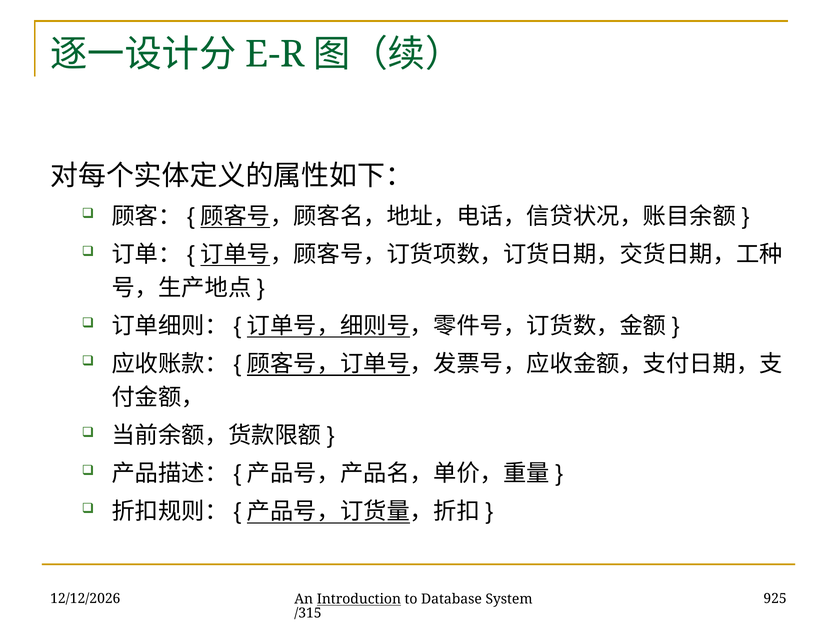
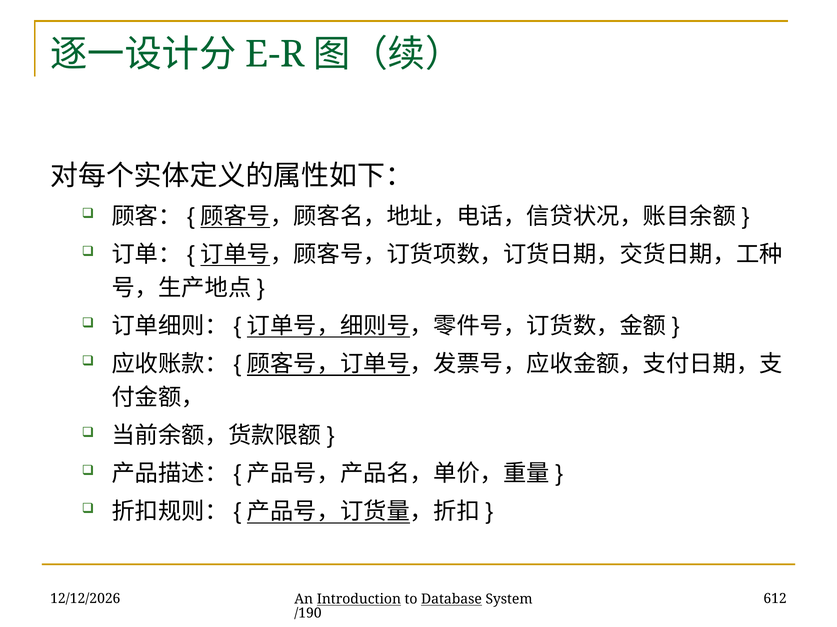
925: 925 -> 612
Database underline: none -> present
/315: /315 -> /190
